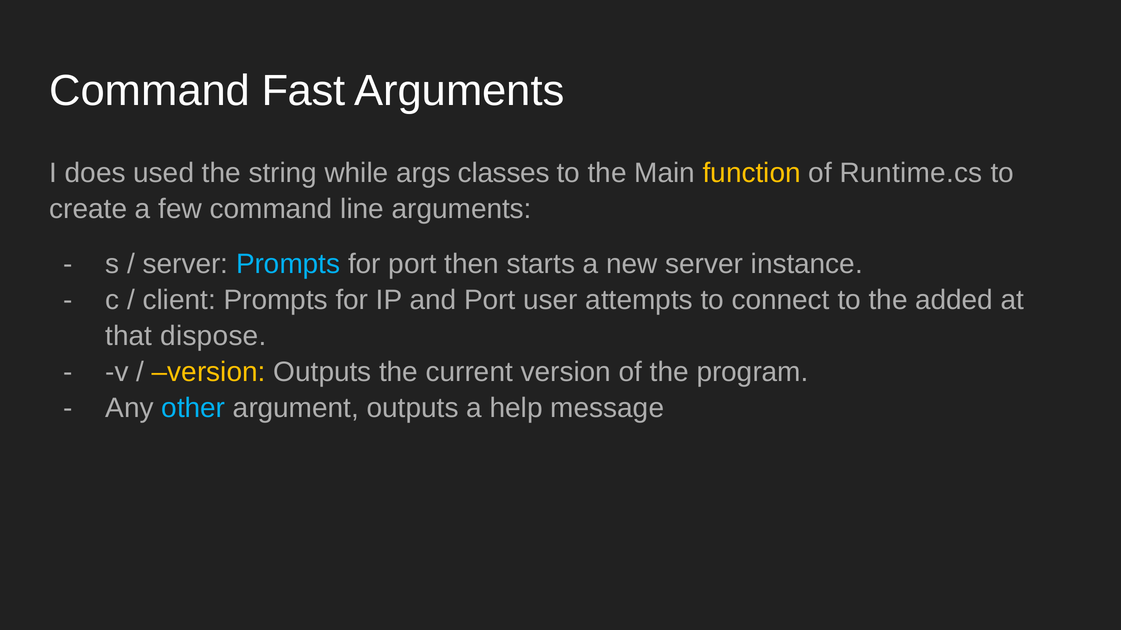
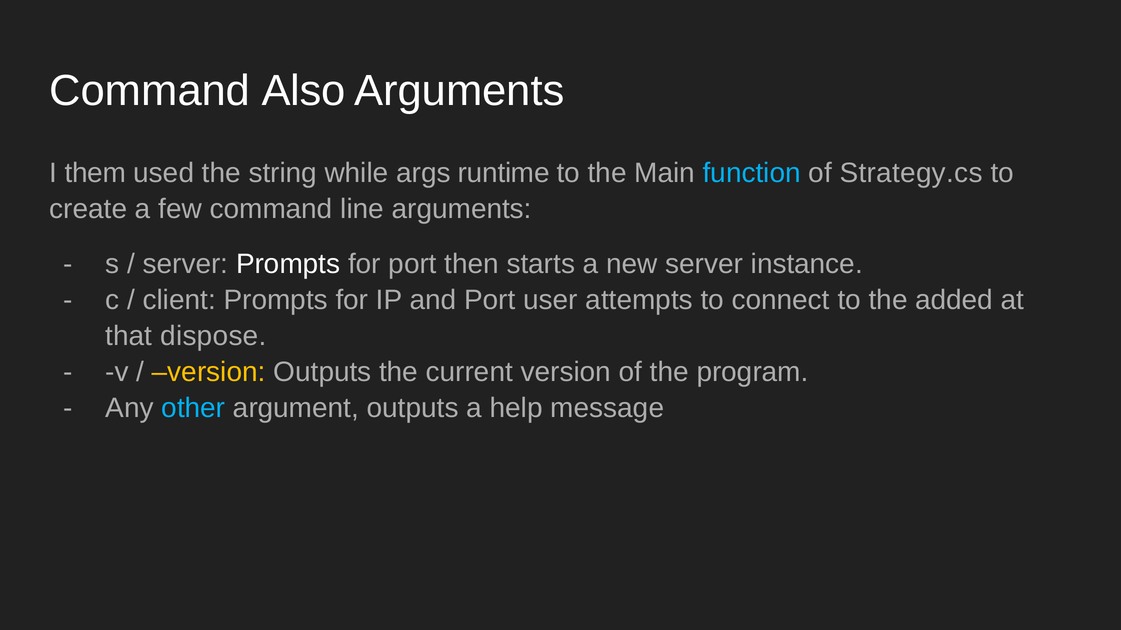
Fast: Fast -> Also
does: does -> them
classes: classes -> runtime
function colour: yellow -> light blue
Runtime.cs: Runtime.cs -> Strategy.cs
Prompts at (288, 264) colour: light blue -> white
